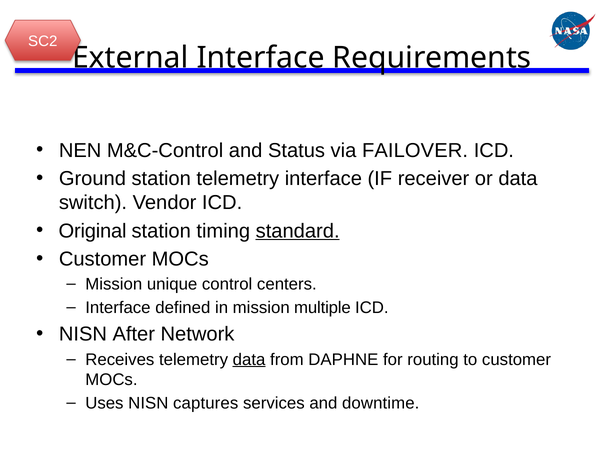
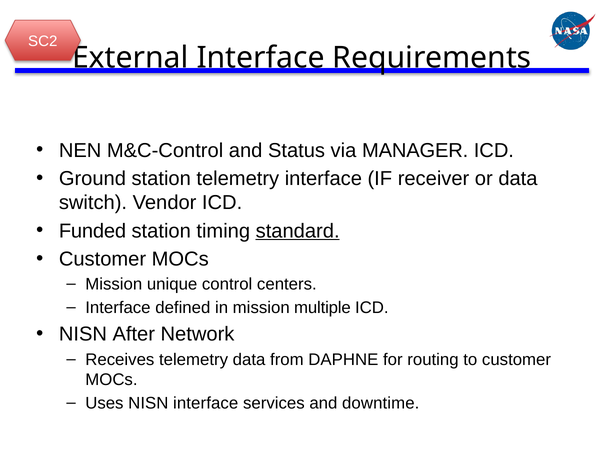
FAILOVER: FAILOVER -> MANAGER
Original: Original -> Funded
data at (249, 360) underline: present -> none
NISN captures: captures -> interface
